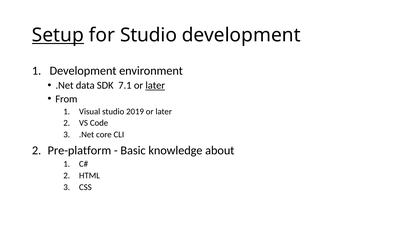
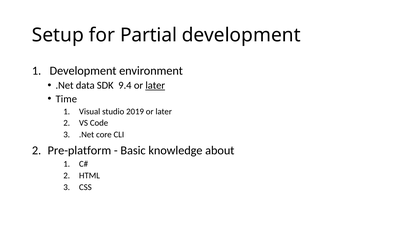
Setup underline: present -> none
for Studio: Studio -> Partial
7.1: 7.1 -> 9.4
From: From -> Time
